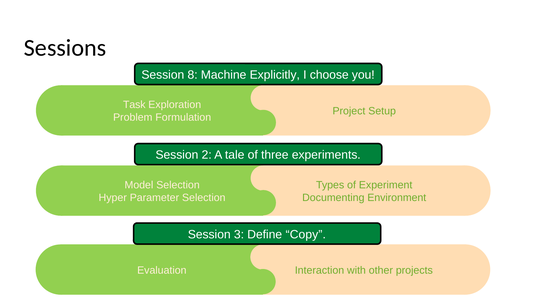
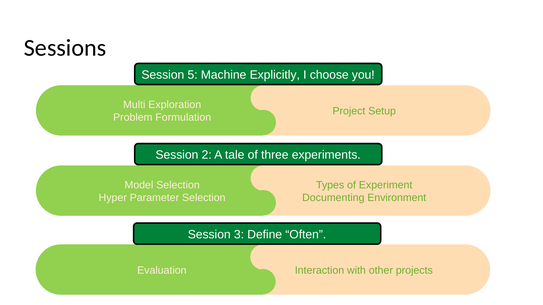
8: 8 -> 5
Task: Task -> Multi
Copy: Copy -> Often
